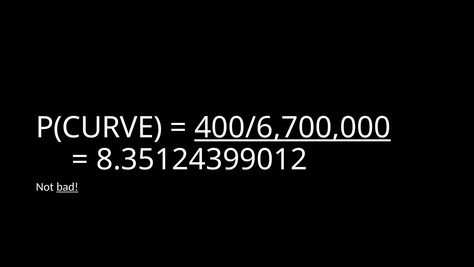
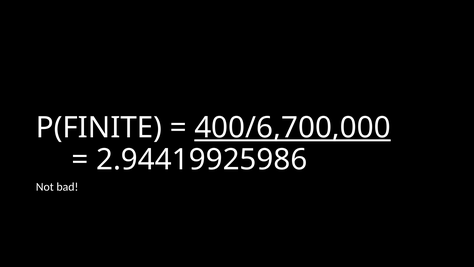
P(CURVE: P(CURVE -> P(FINITE
8.35124399012: 8.35124399012 -> 2.94419925986
bad underline: present -> none
